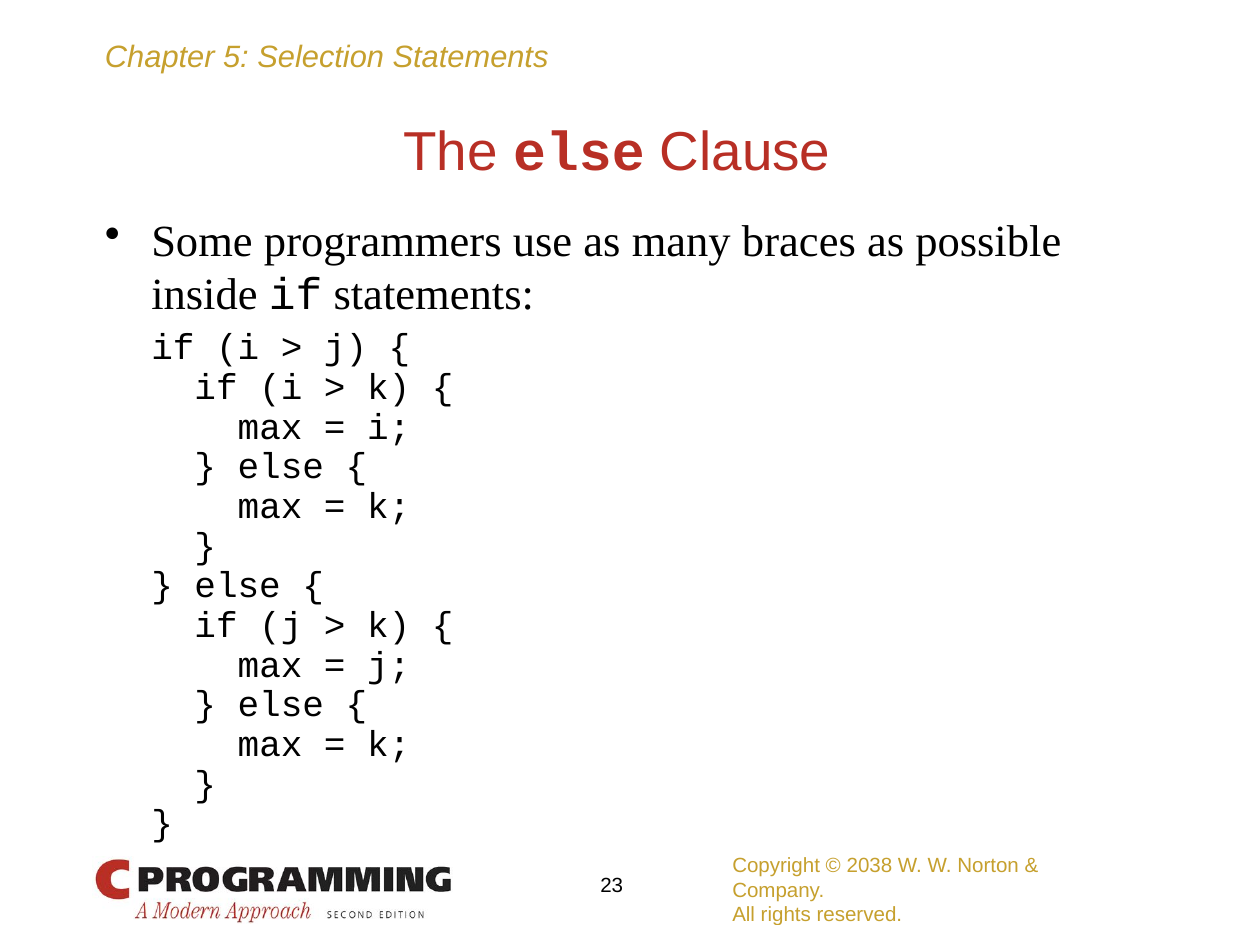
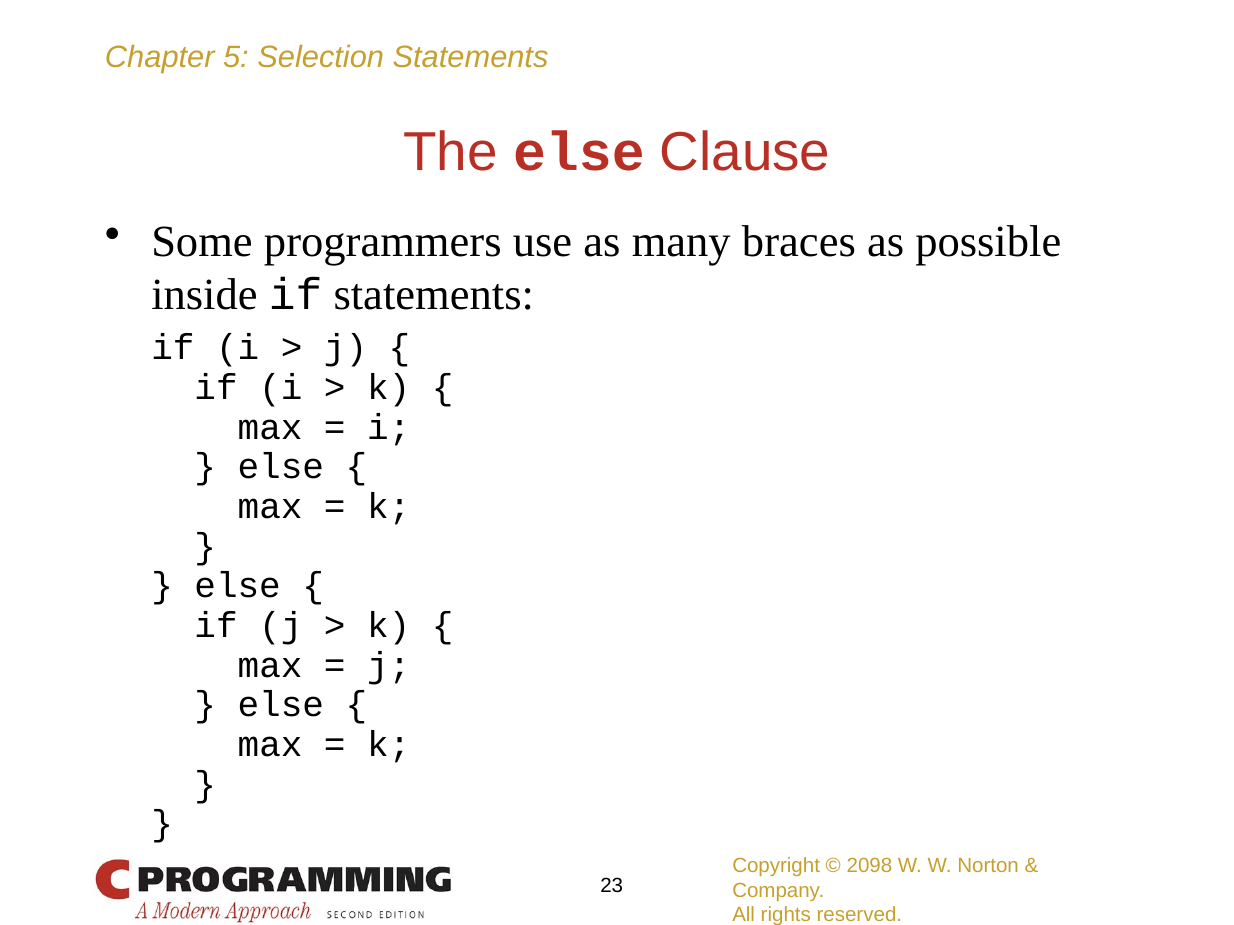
2038: 2038 -> 2098
